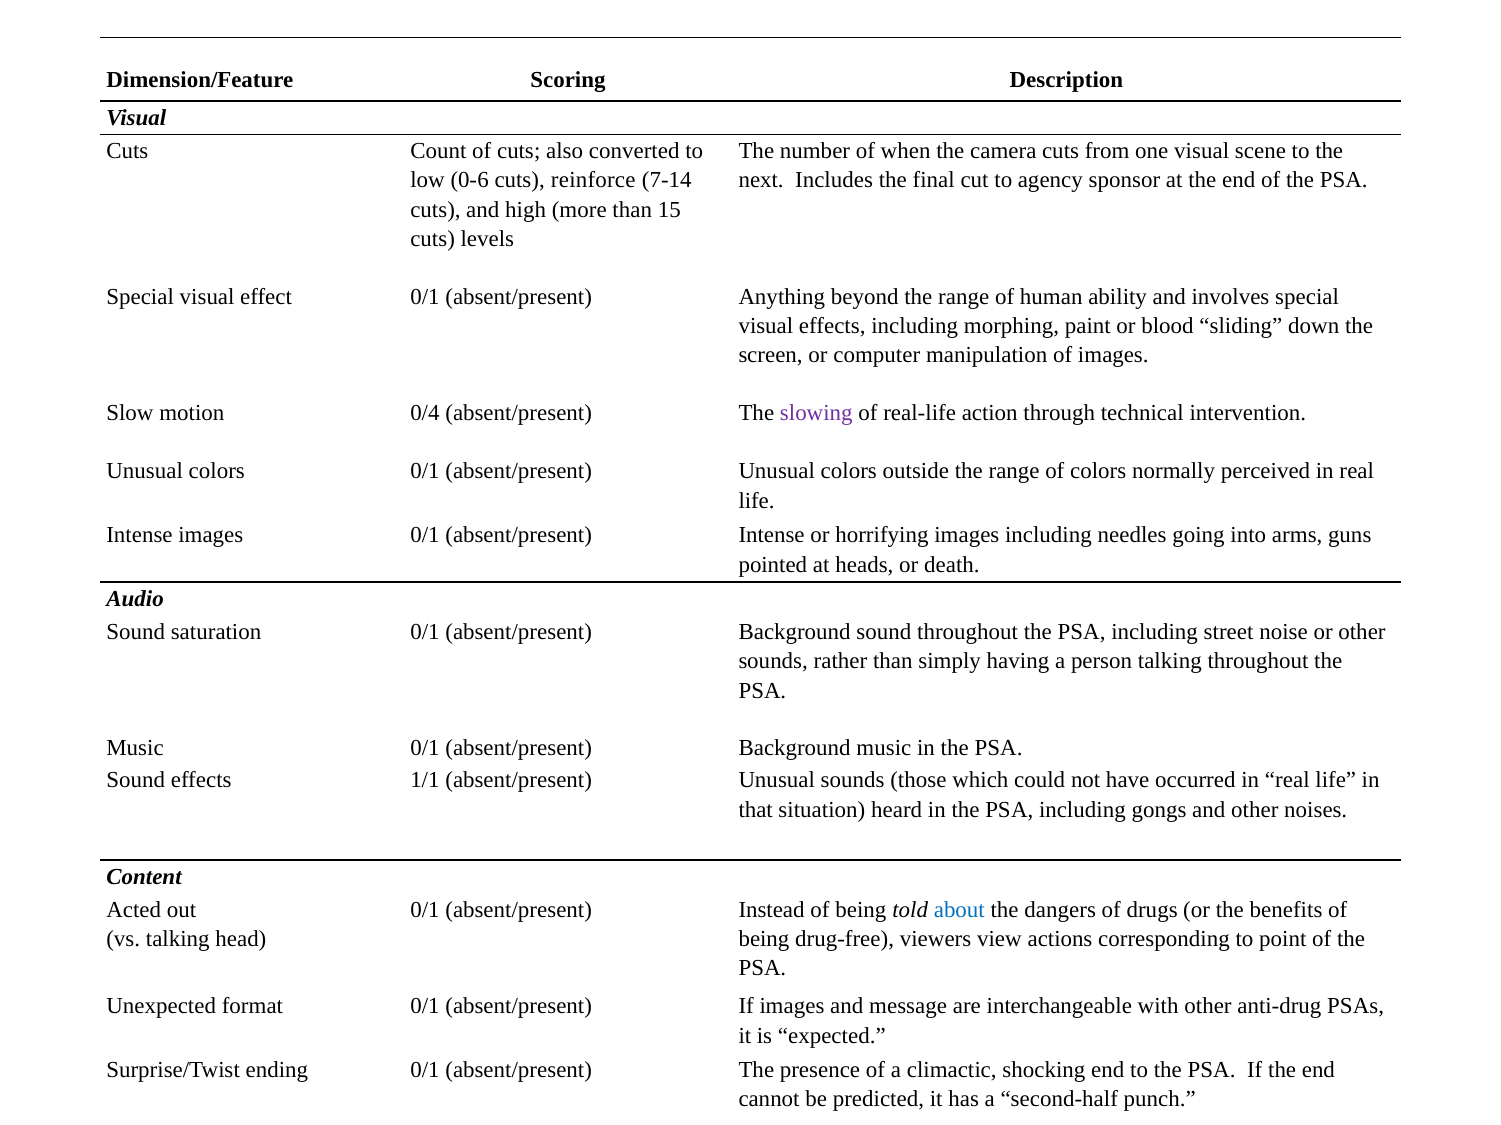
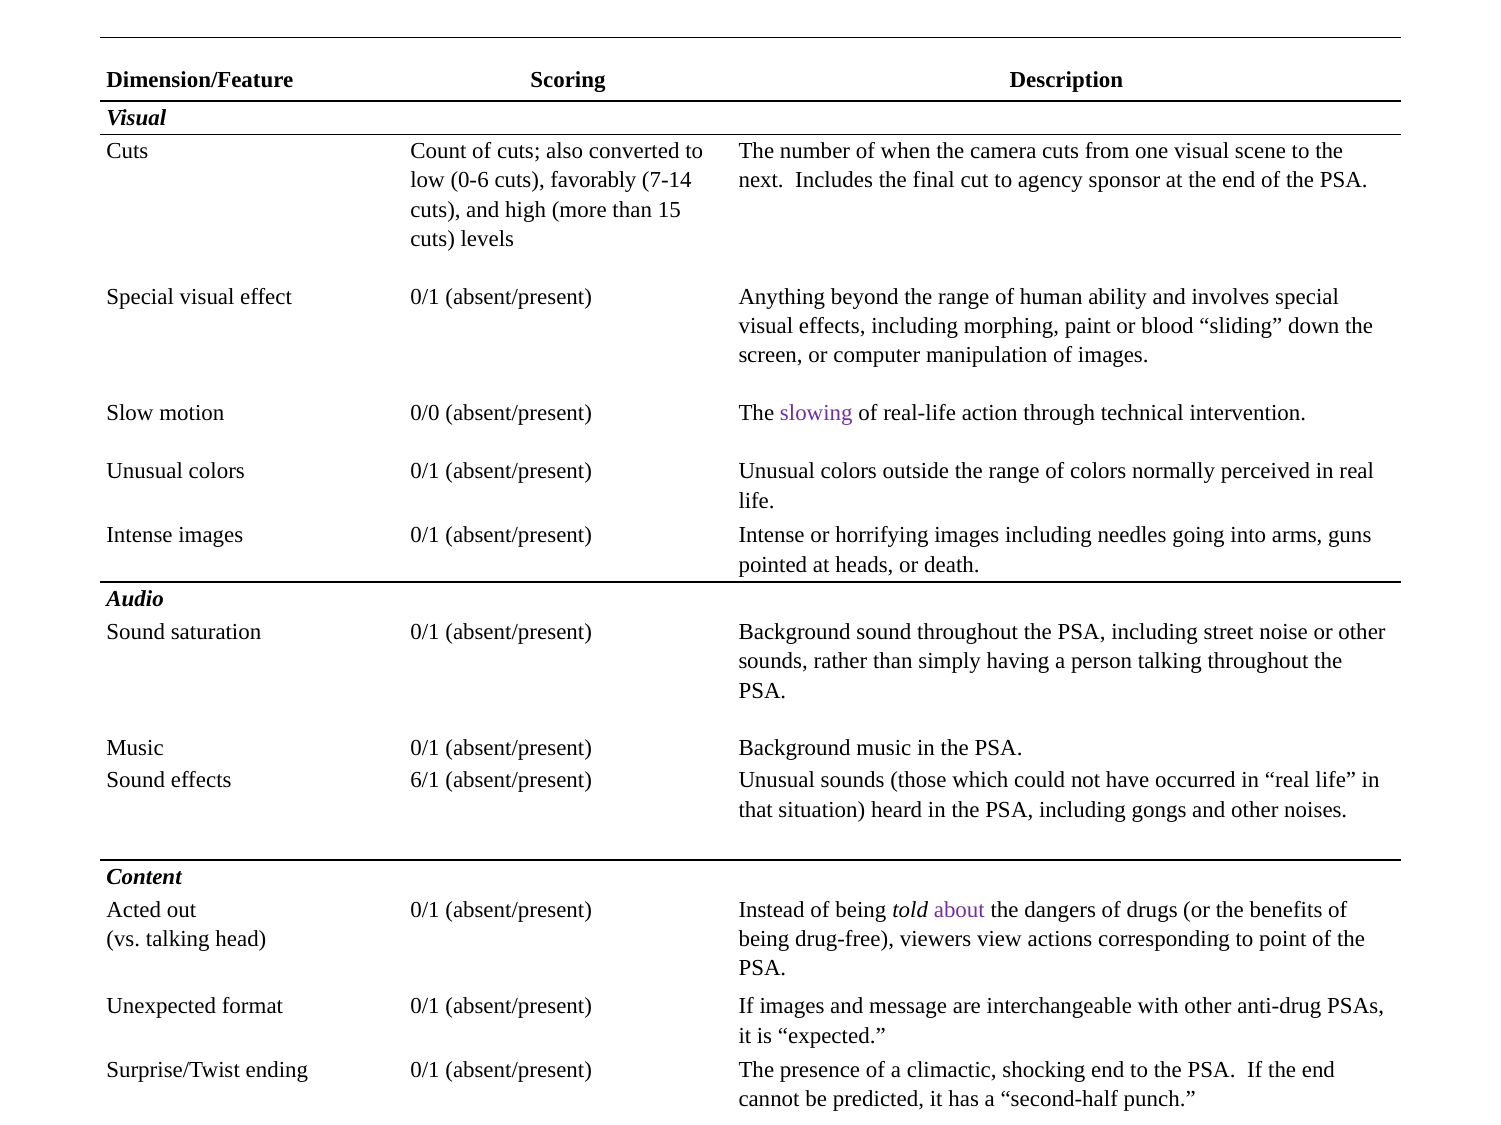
reinforce: reinforce -> favorably
0/4: 0/4 -> 0/0
1/1: 1/1 -> 6/1
about colour: blue -> purple
